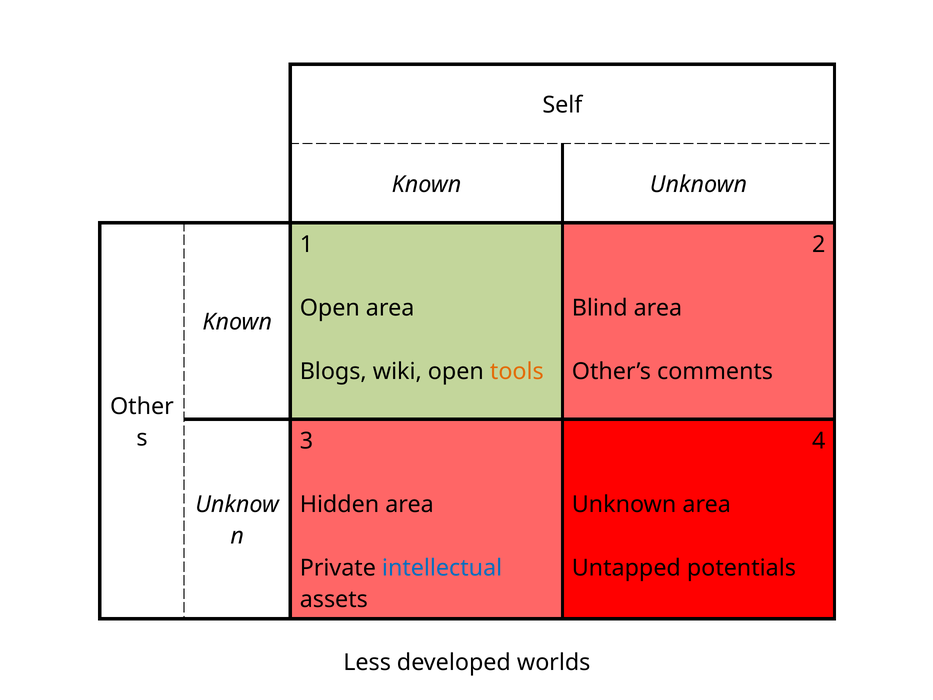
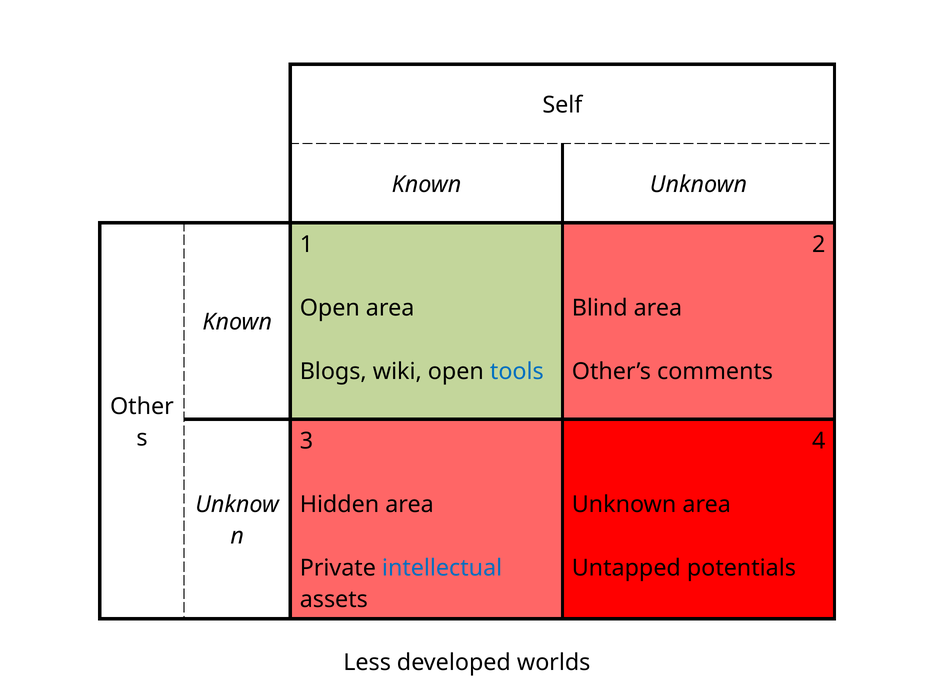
tools colour: orange -> blue
